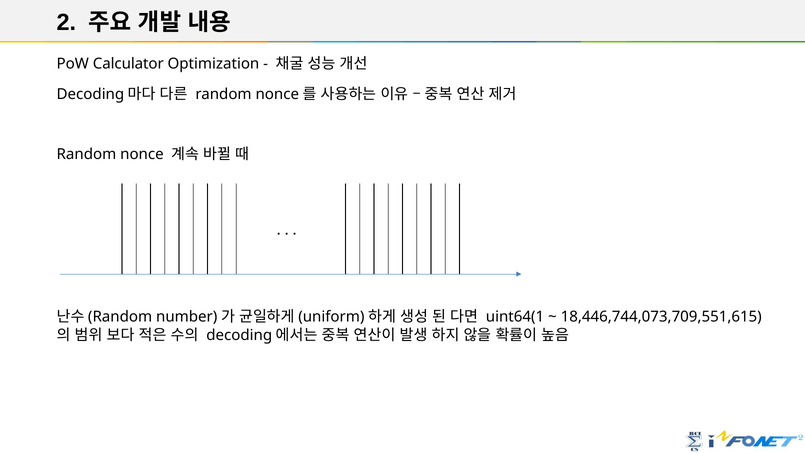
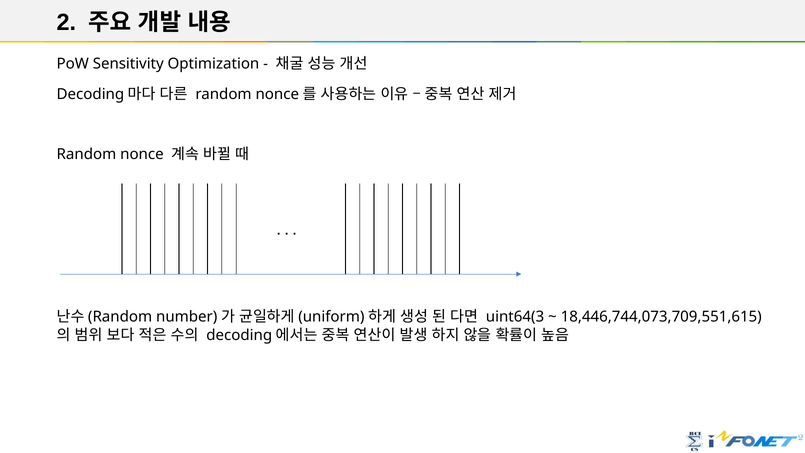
Calculator: Calculator -> Sensitivity
uint64(1: uint64(1 -> uint64(3
